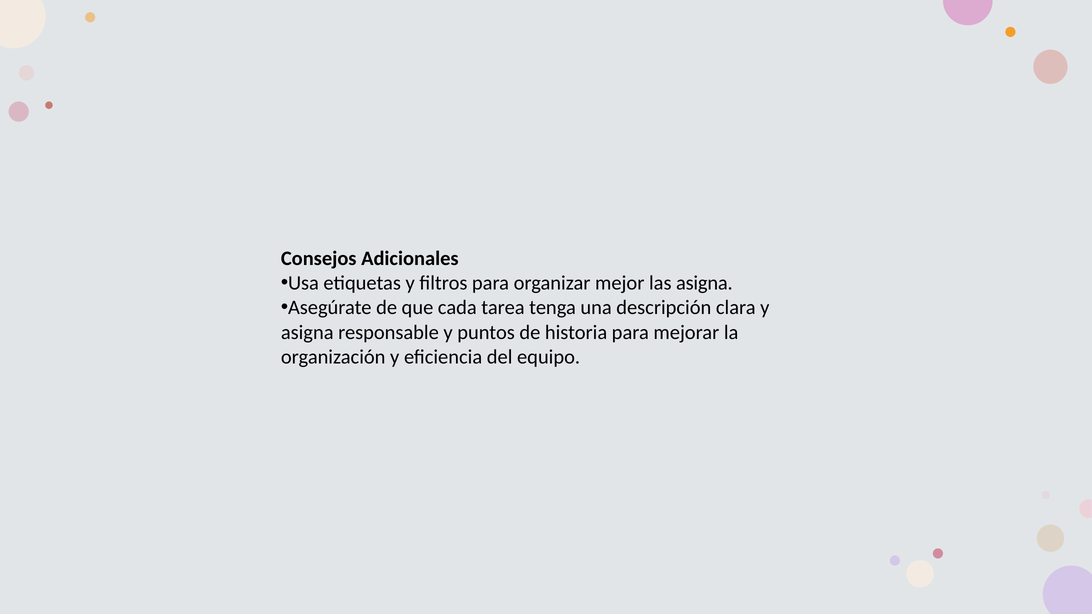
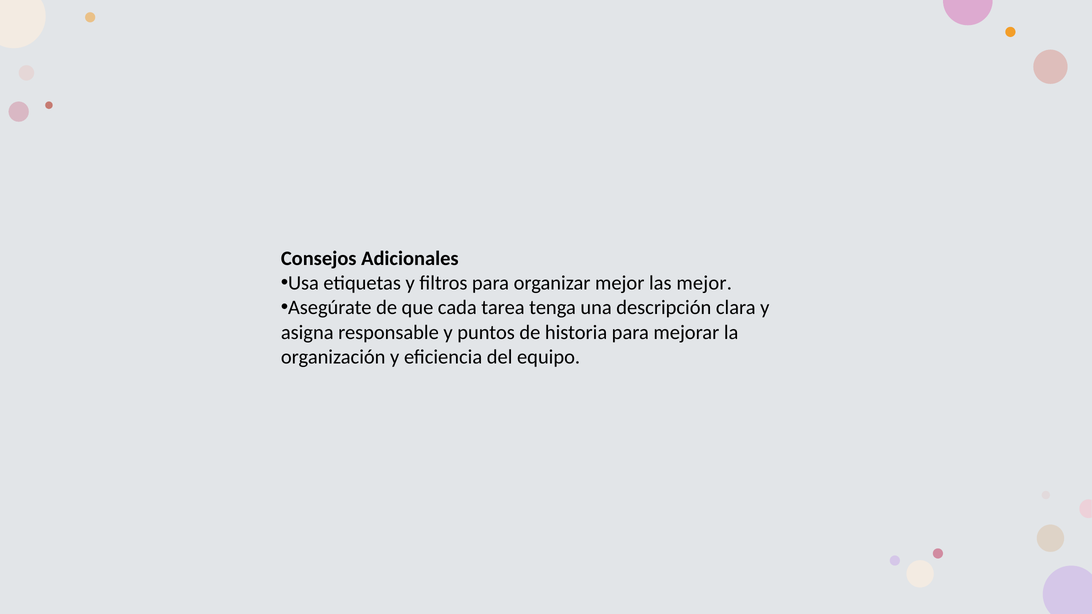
las asigna: asigna -> mejor
